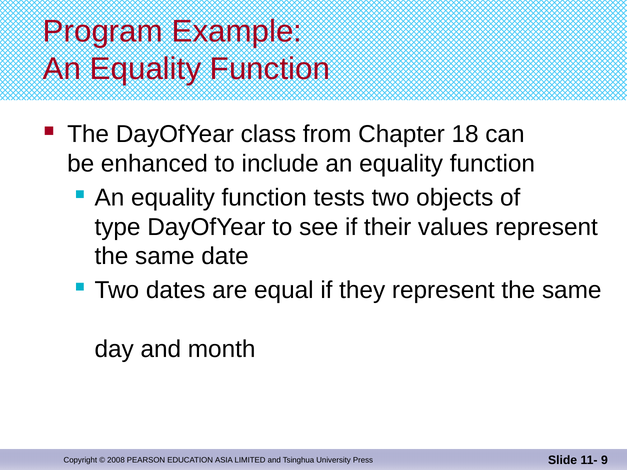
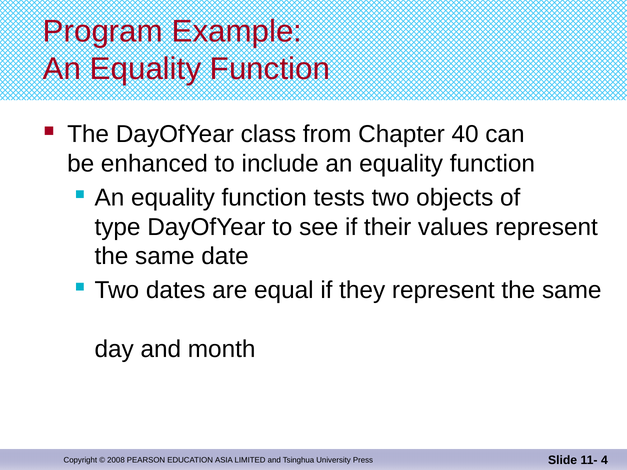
18: 18 -> 40
9: 9 -> 4
